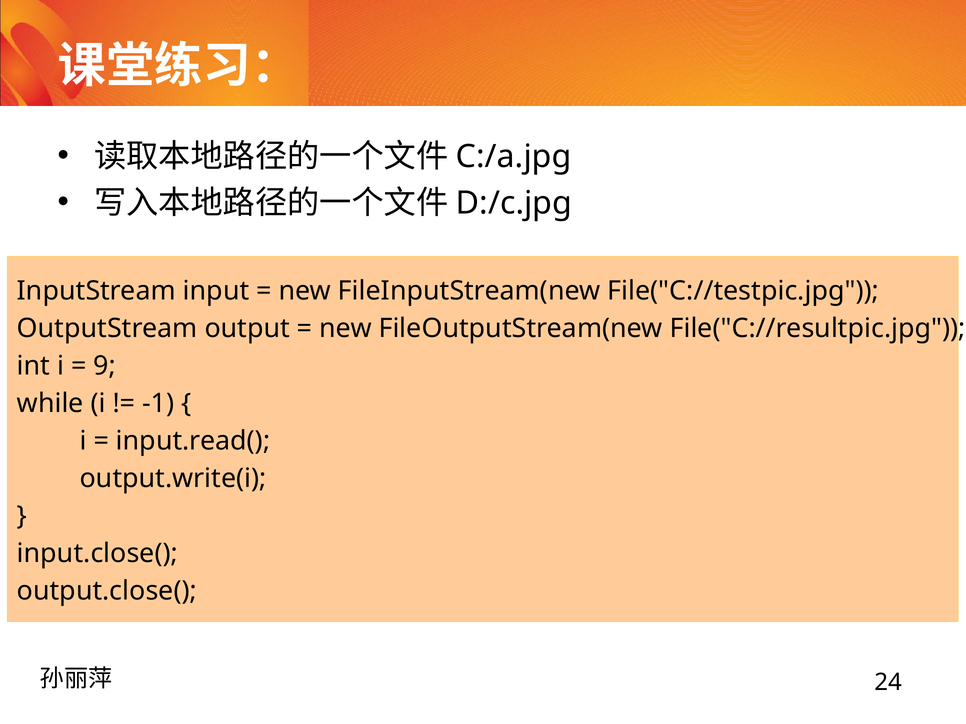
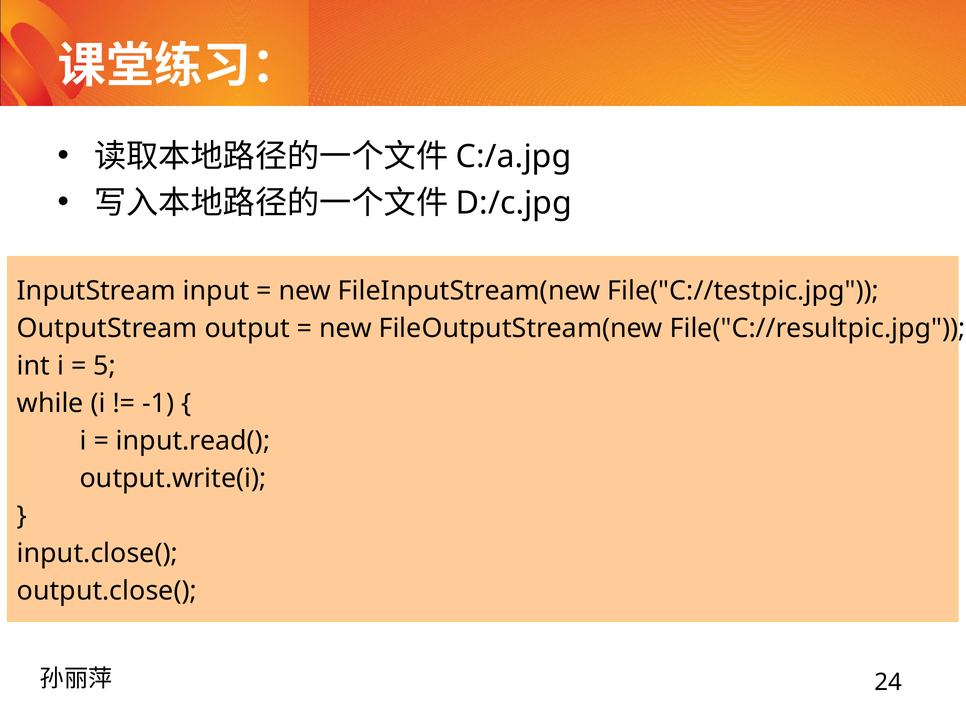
9: 9 -> 5
